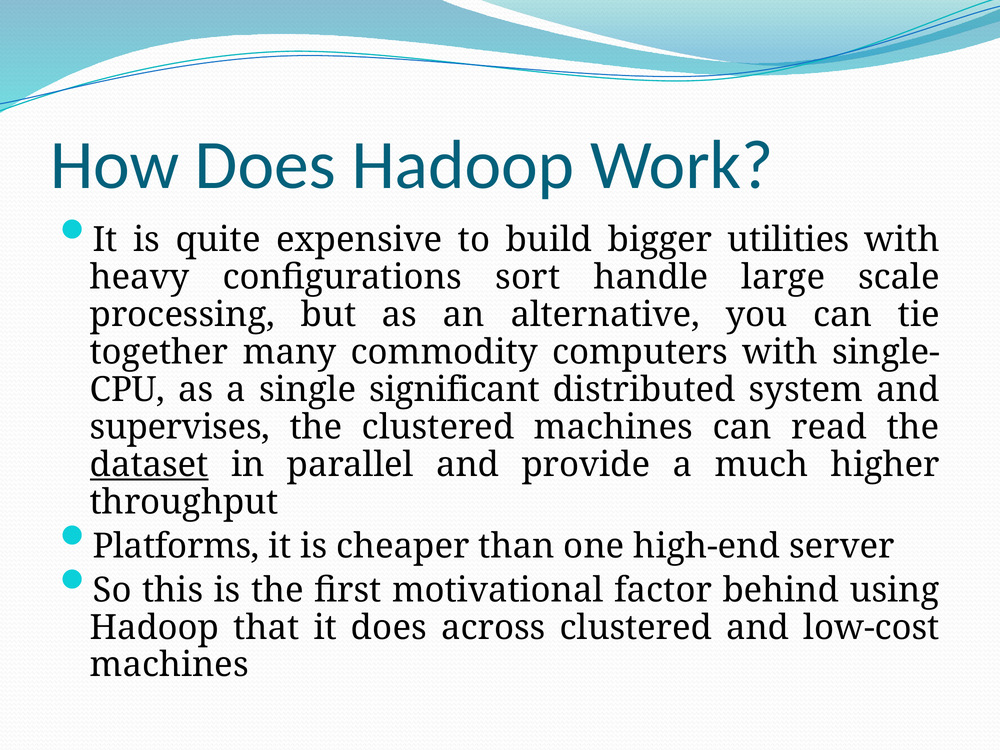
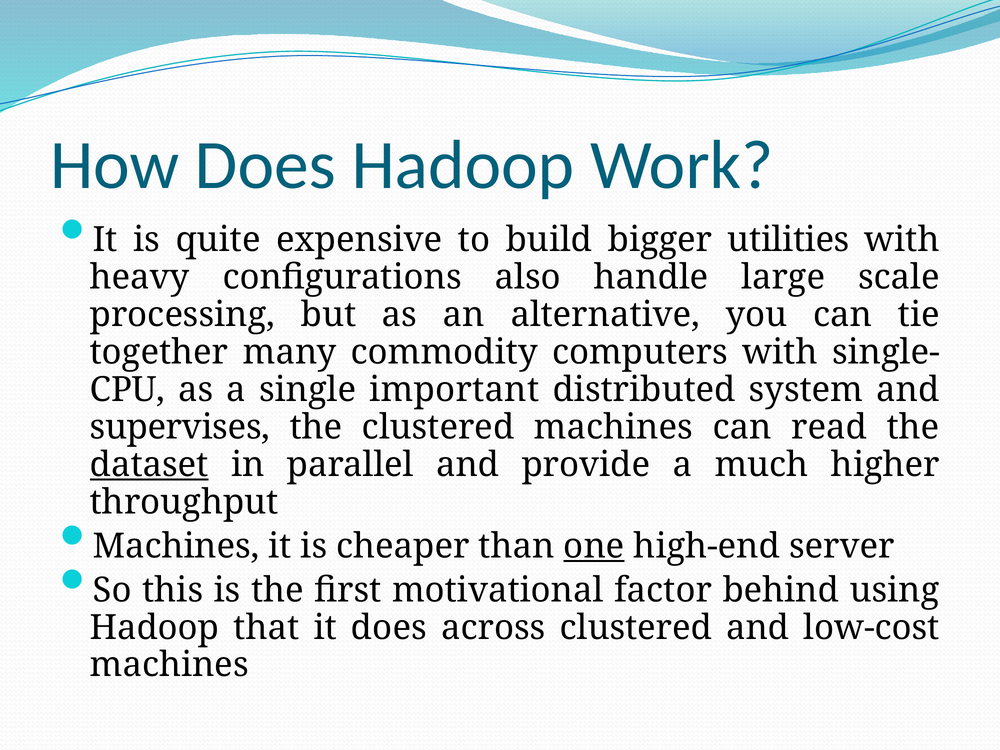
sort: sort -> also
significant: significant -> important
Platforms at (176, 546): Platforms -> Machines
one underline: none -> present
